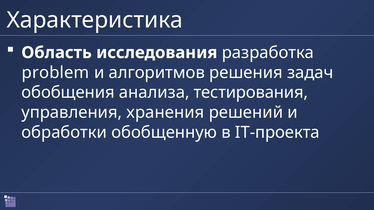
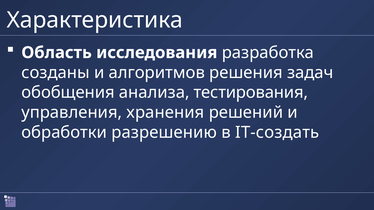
problem: problem -> созданы
обобщенную: обобщенную -> разрешению
IT-проекта: IT-проекта -> IT-создать
